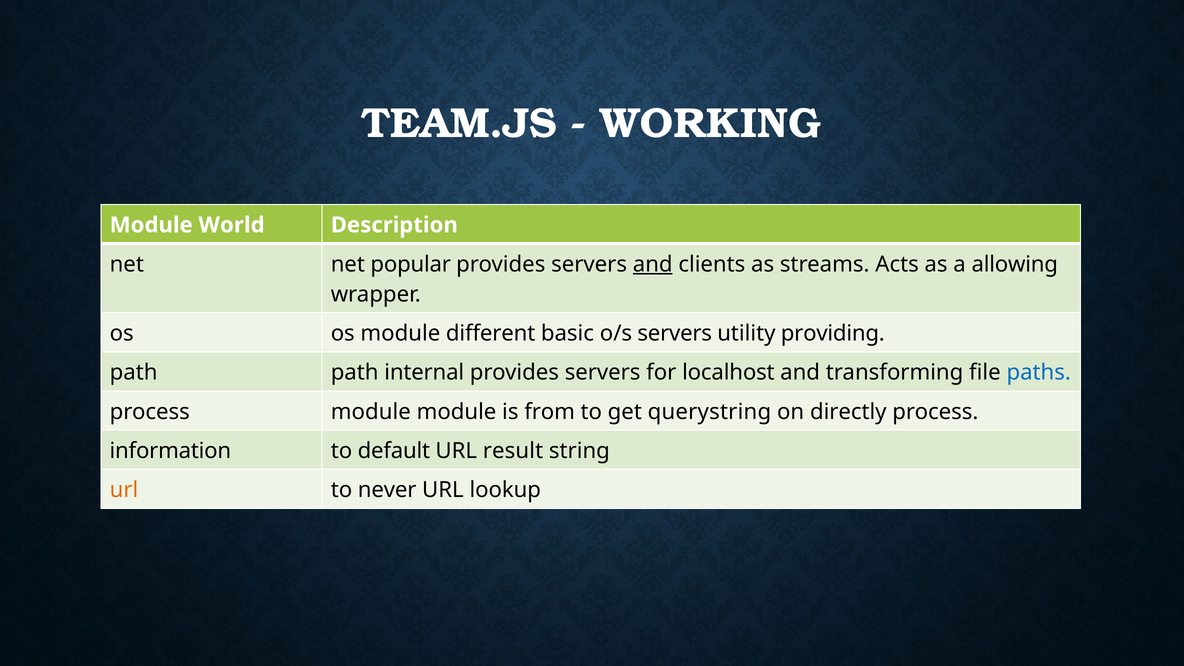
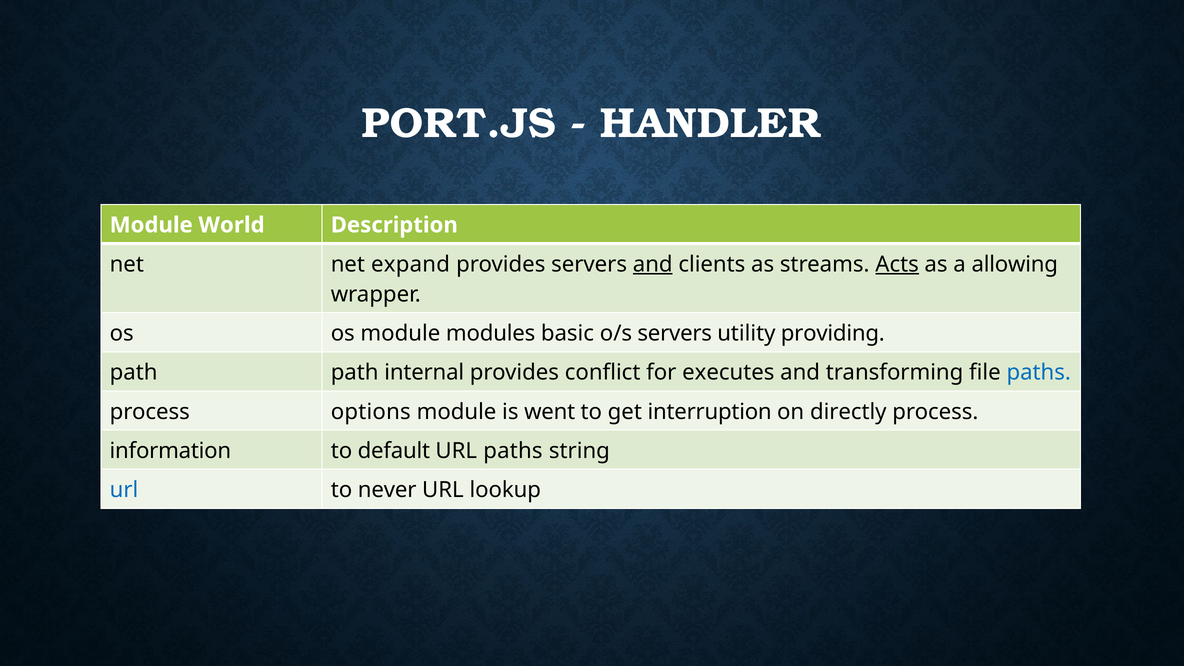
TEAM.JS: TEAM.JS -> PORT.JS
WORKING: WORKING -> HANDLER
popular: popular -> expand
Acts underline: none -> present
different: different -> modules
servers at (603, 373): servers -> conflict
localhost: localhost -> executes
process module: module -> options
from: from -> went
querystring: querystring -> interruption
URL result: result -> paths
url at (124, 490) colour: orange -> blue
